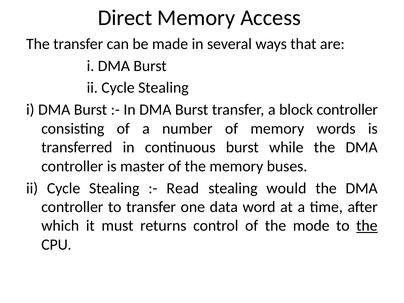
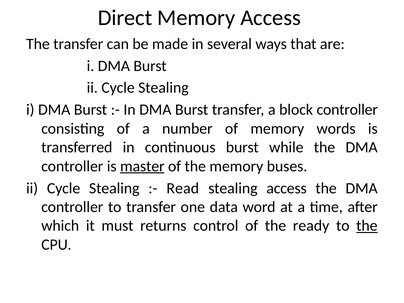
master underline: none -> present
stealing would: would -> access
mode: mode -> ready
